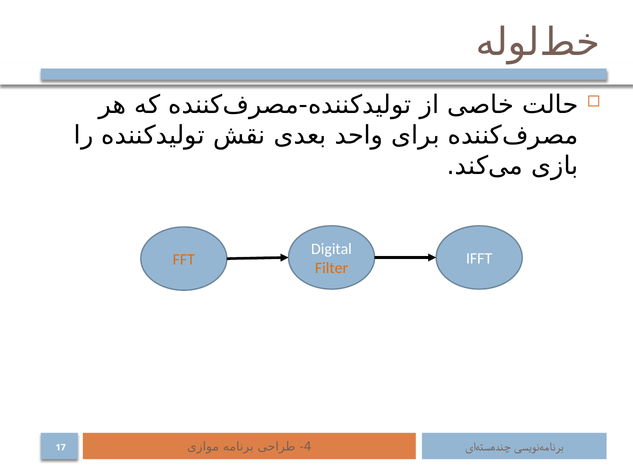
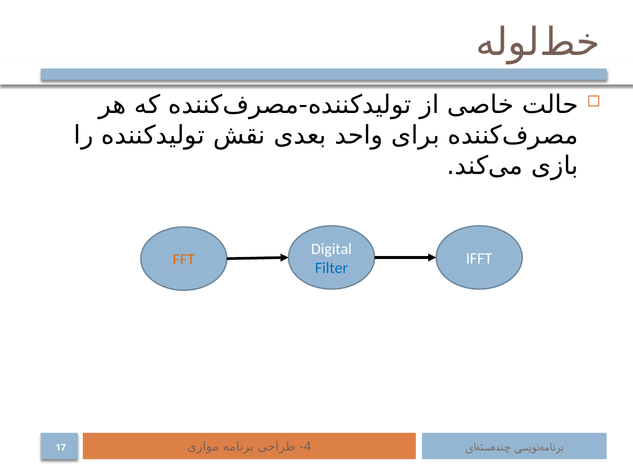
Filter colour: orange -> blue
